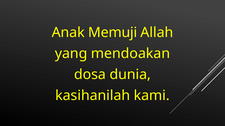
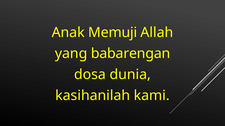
mendoakan: mendoakan -> babarengan
